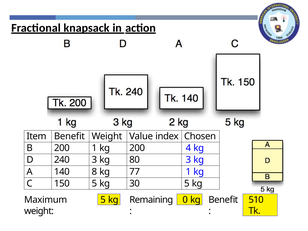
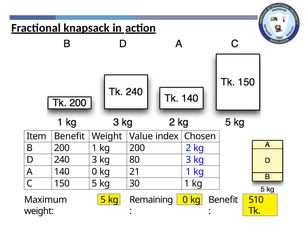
4: 4 -> 2
140 8: 8 -> 0
77: 77 -> 21
30 5: 5 -> 1
